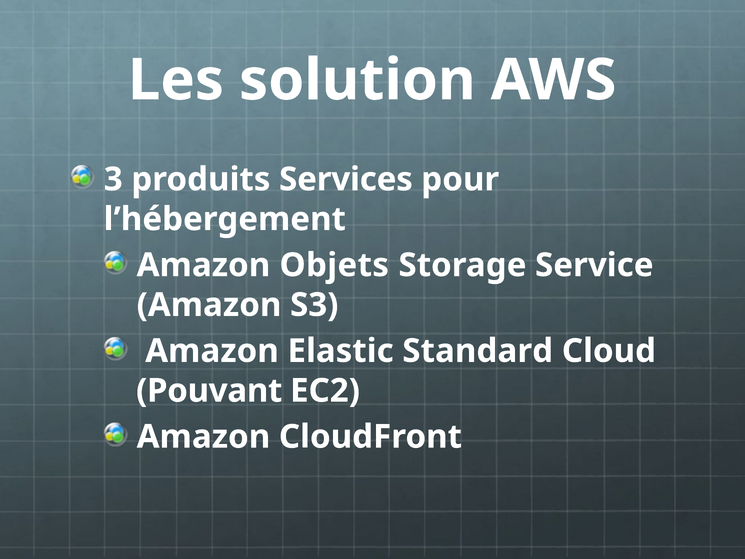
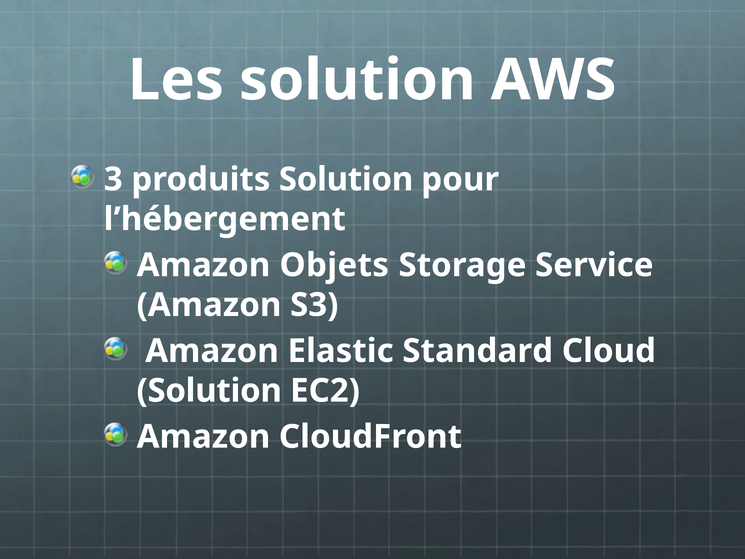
produits Services: Services -> Solution
Pouvant at (209, 391): Pouvant -> Solution
